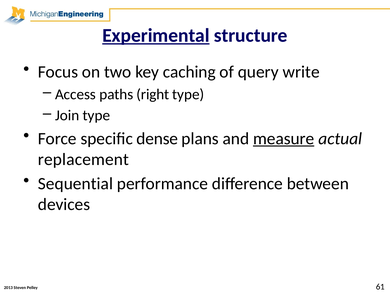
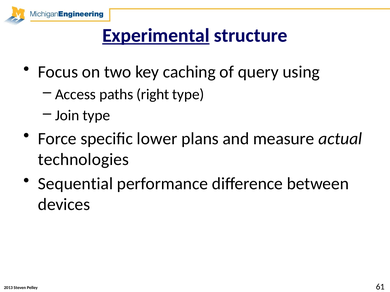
write: write -> using
dense: dense -> lower
measure underline: present -> none
replacement: replacement -> technologies
